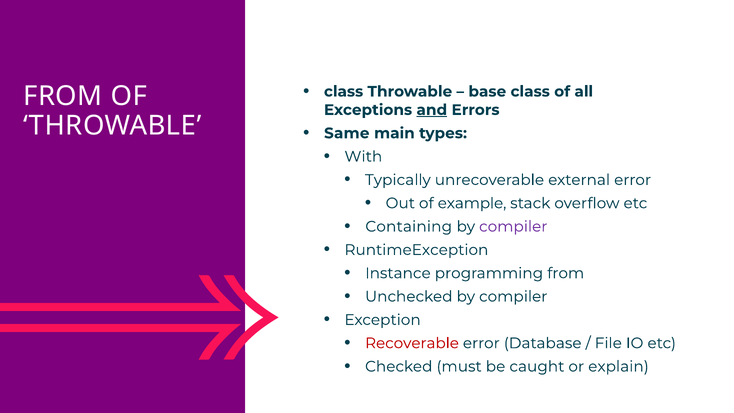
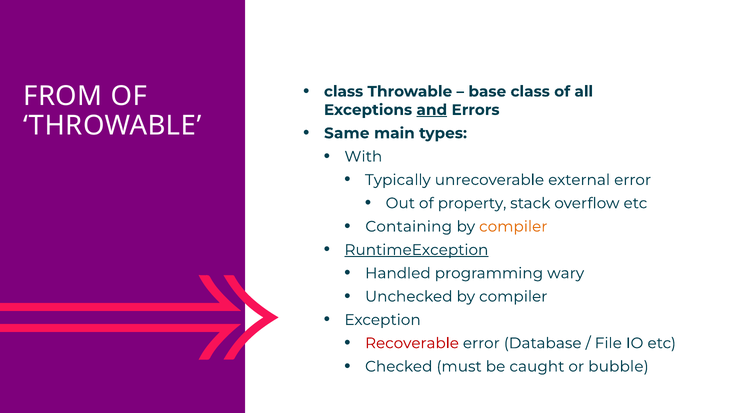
example: example -> property
compiler at (513, 226) colour: purple -> orange
RuntimeException underline: none -> present
Instance: Instance -> Handled
programming from: from -> wary
explain: explain -> bubble
